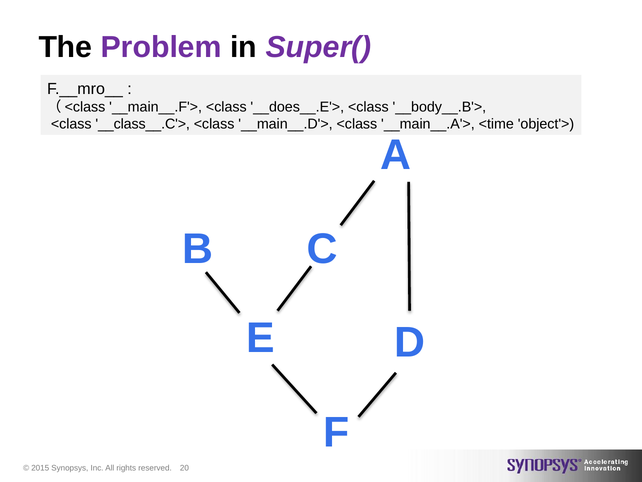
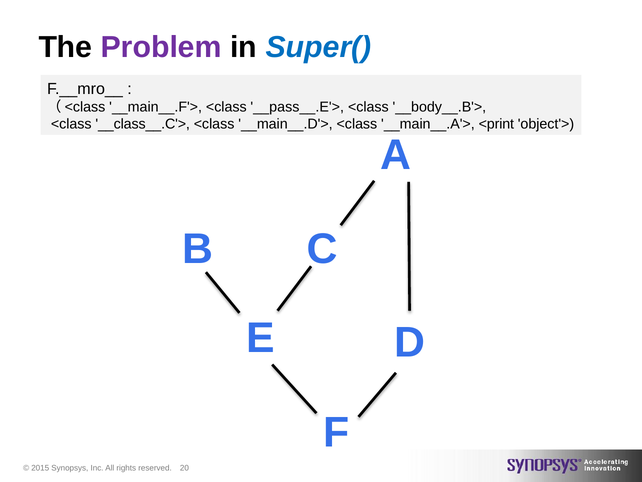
Super( colour: purple -> blue
__does__.E'>: __does__.E'> -> __pass__.E'>
<time: <time -> <print
